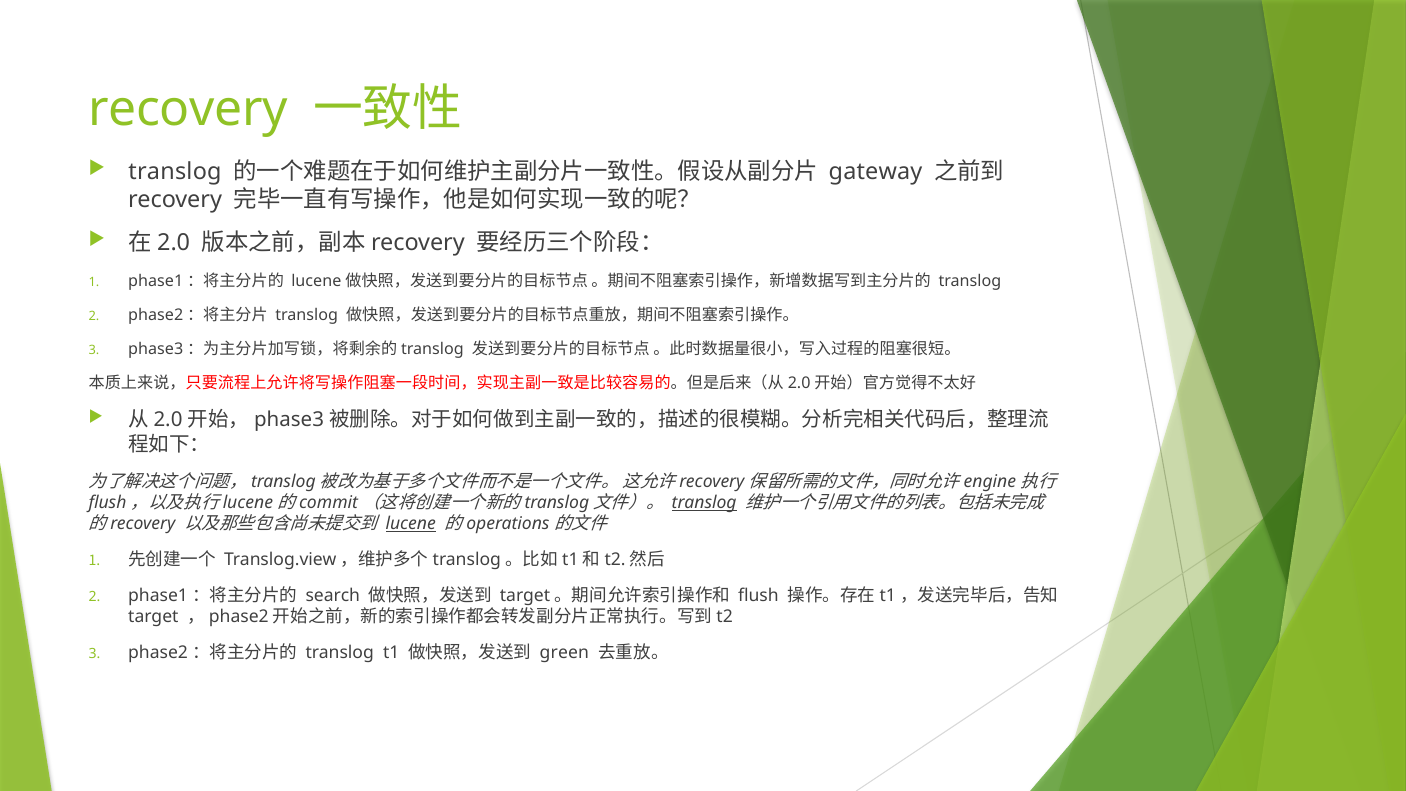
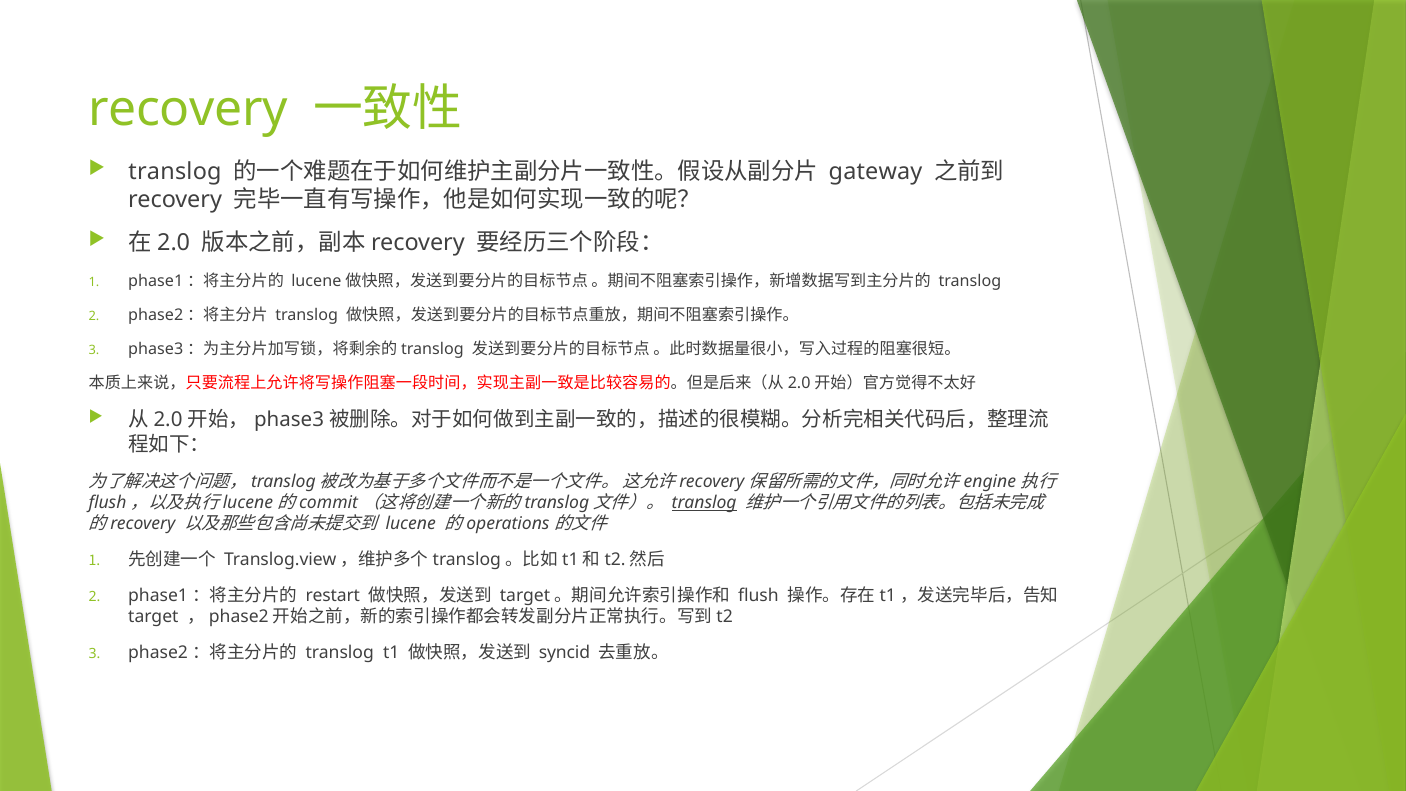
lucene underline: present -> none
search: search -> restart
green: green -> syncid
